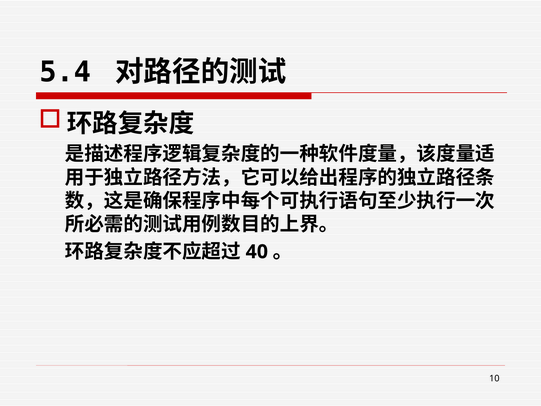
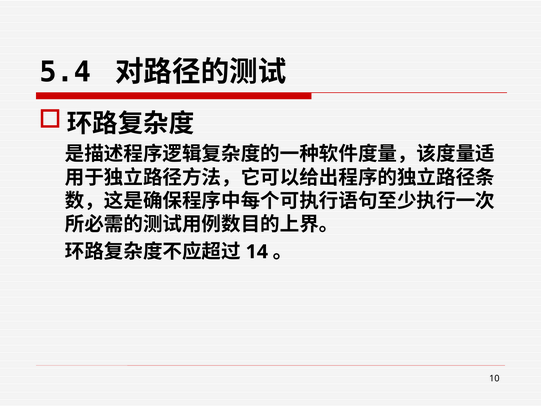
40: 40 -> 14
